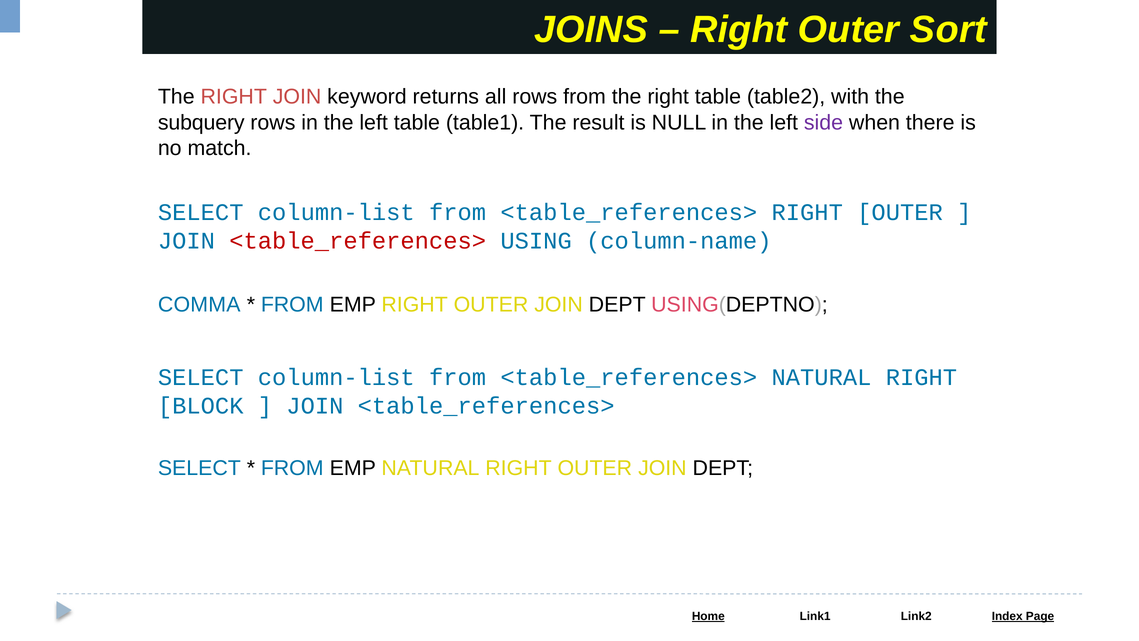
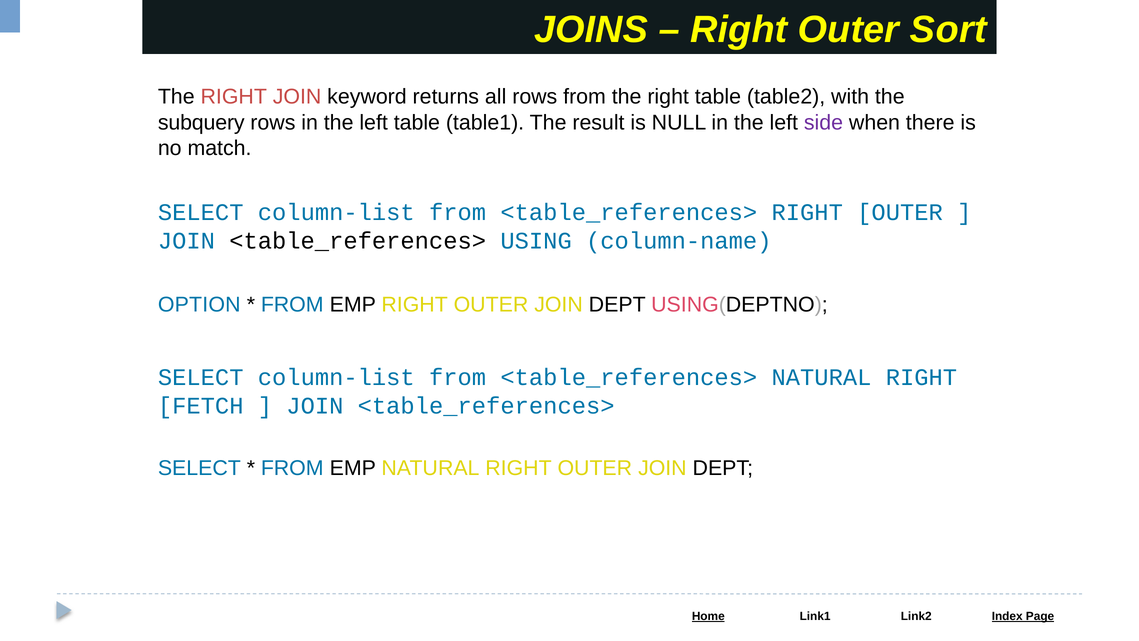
<table_references> at (358, 241) colour: red -> black
COMMA: COMMA -> OPTION
BLOCK: BLOCK -> FETCH
